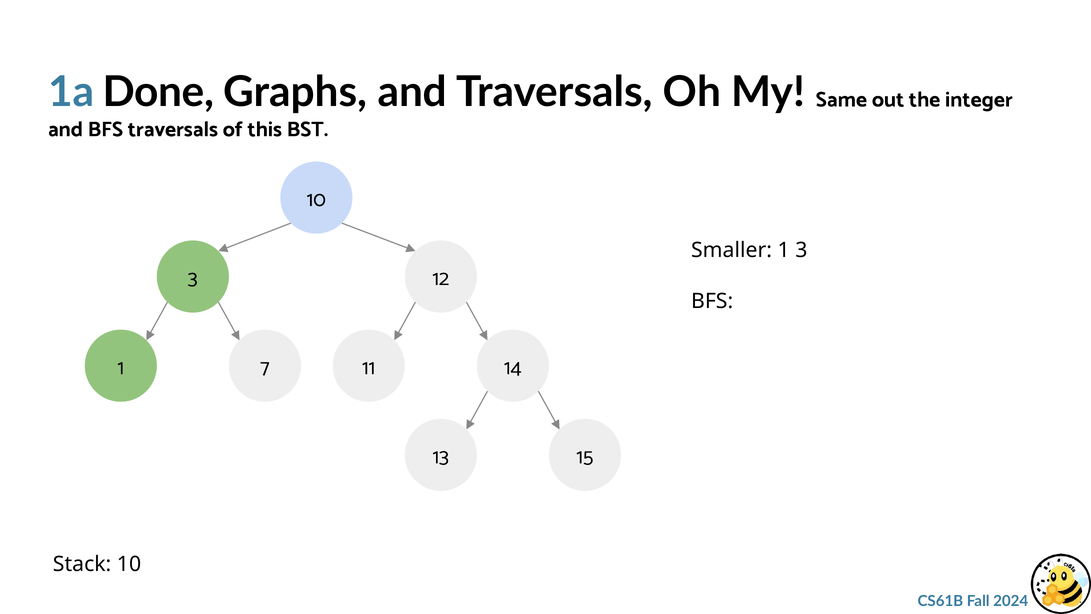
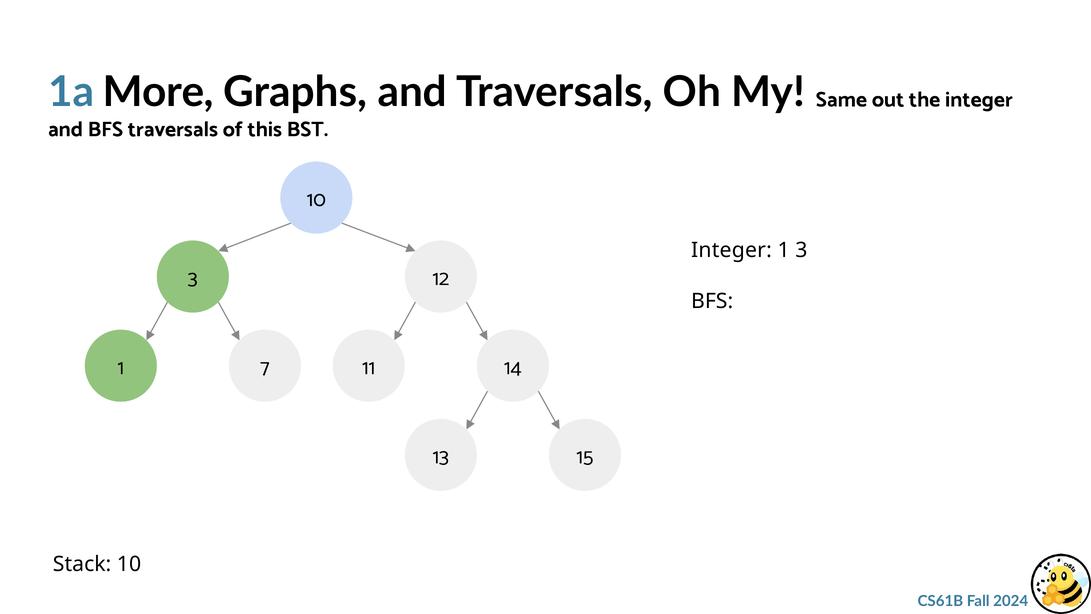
Done: Done -> More
Smaller at (732, 250): Smaller -> Integer
